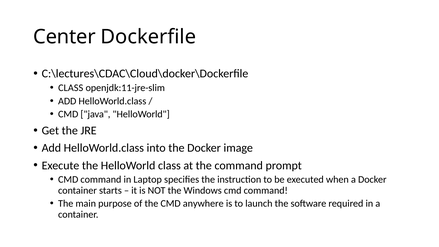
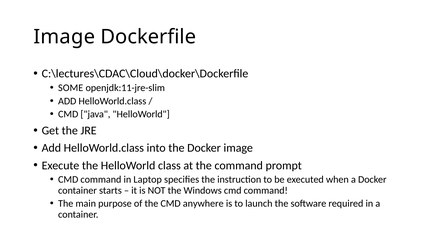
Center at (65, 37): Center -> Image
CLASS at (71, 88): CLASS -> SOME
